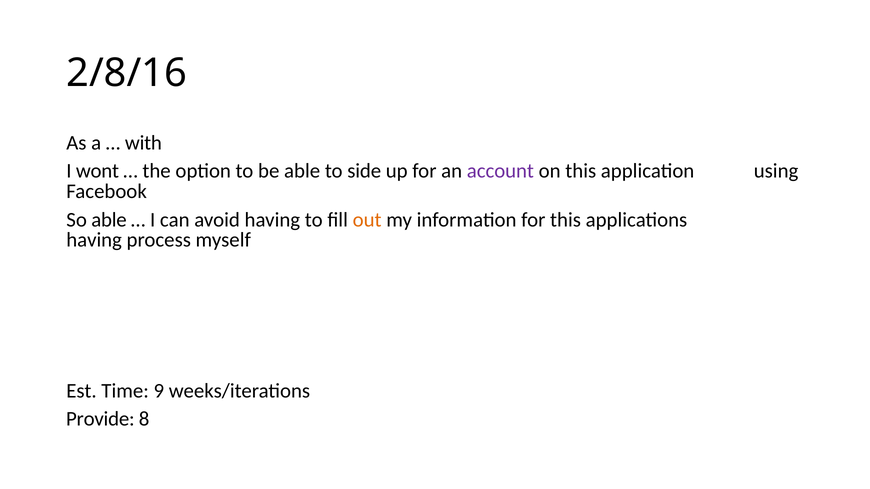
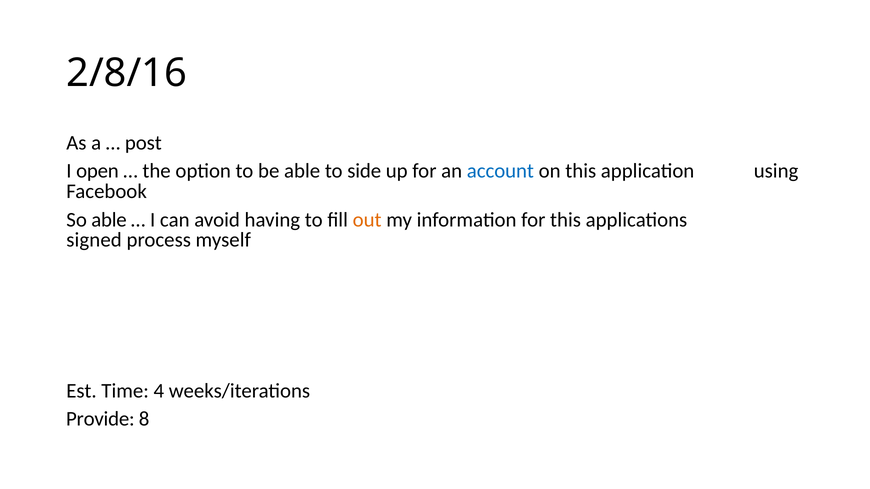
with: with -> post
wont: wont -> open
account colour: purple -> blue
having at (94, 240): having -> signed
9: 9 -> 4
